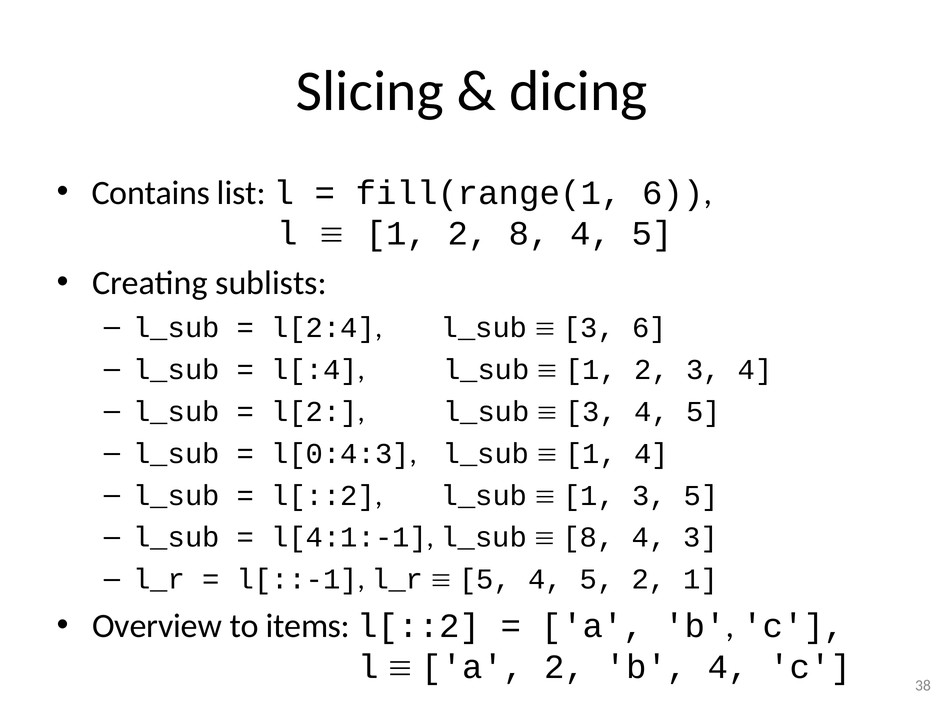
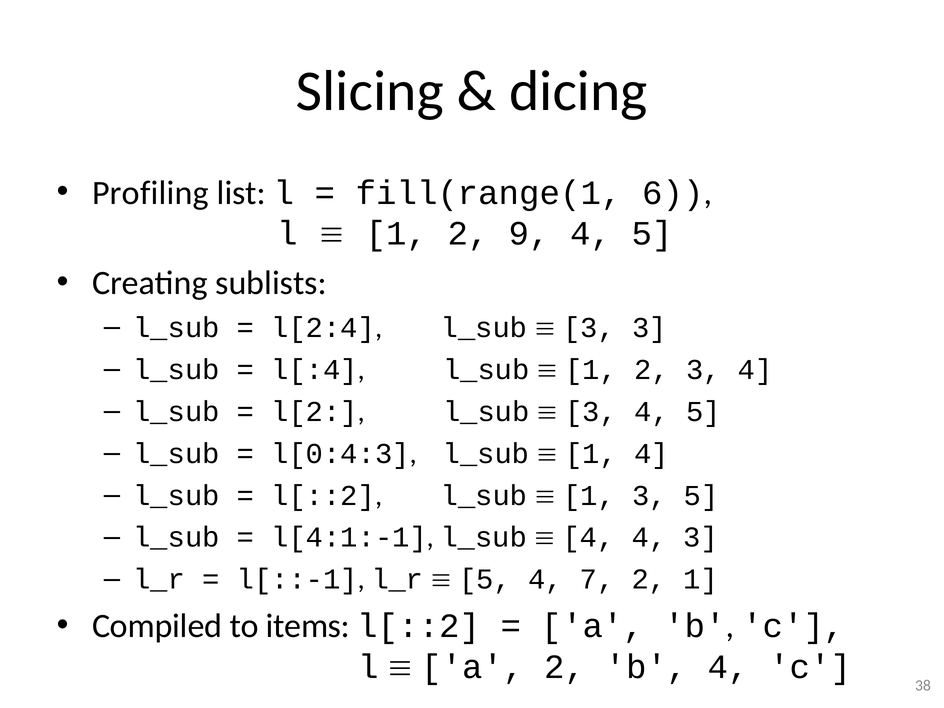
Contains: Contains -> Profiling
2 8: 8 -> 9
3 6: 6 -> 3
8 at (589, 537): 8 -> 4
5 4 5: 5 -> 7
Overview: Overview -> Compiled
